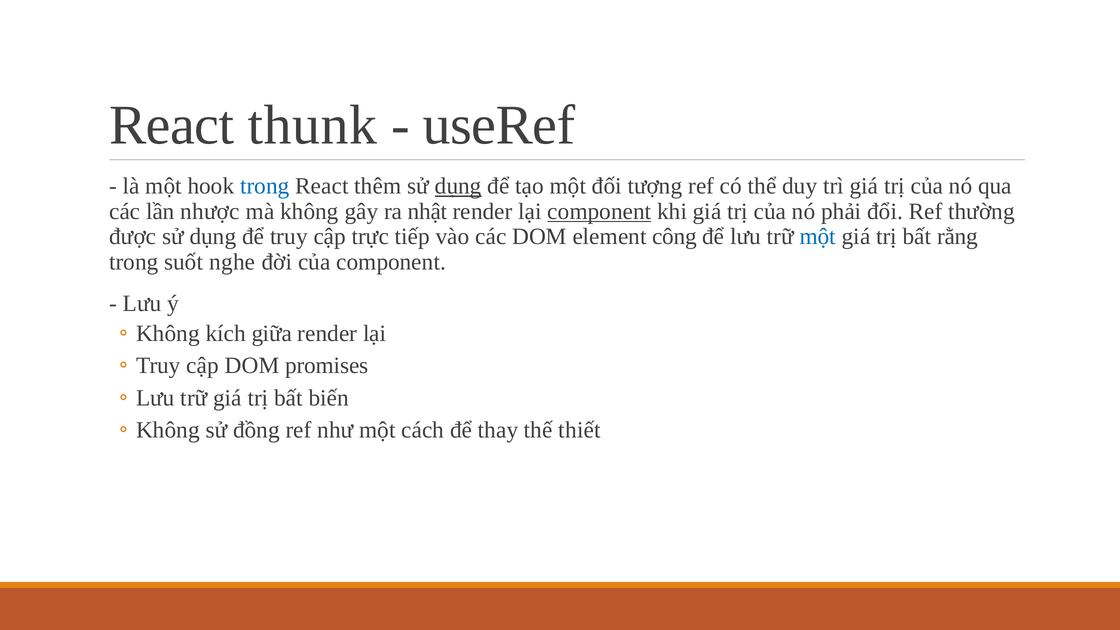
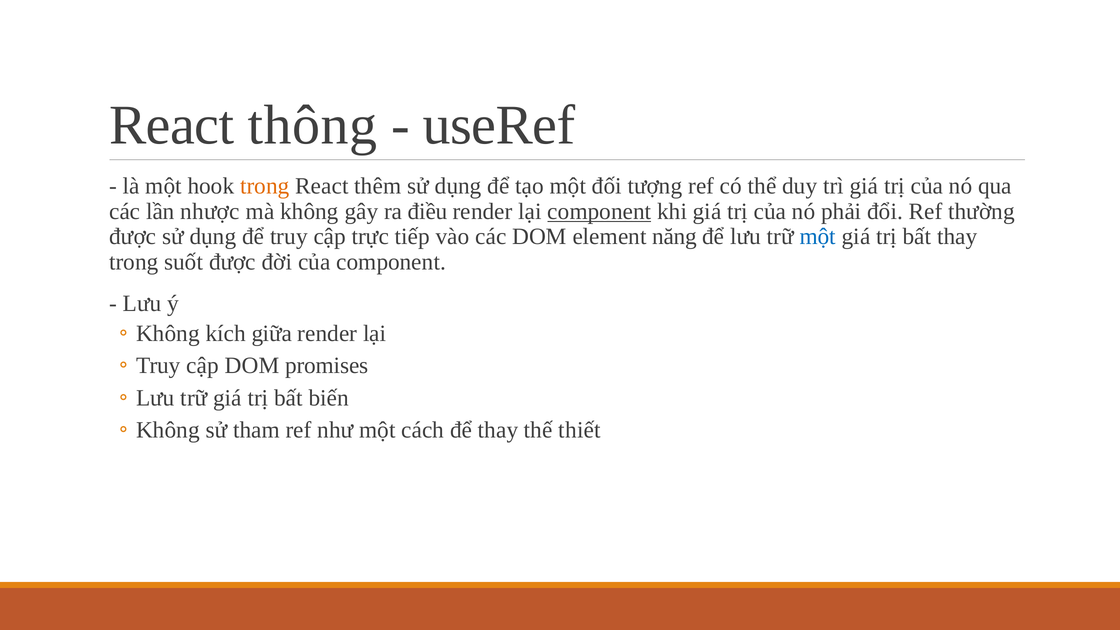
thunk: thunk -> thông
trong at (265, 186) colour: blue -> orange
dụng at (458, 186) underline: present -> none
nhật: nhật -> điều
công: công -> năng
bất rằng: rằng -> thay
suốt nghe: nghe -> được
đồng: đồng -> tham
